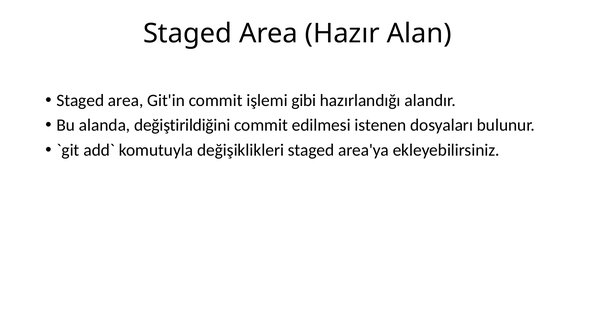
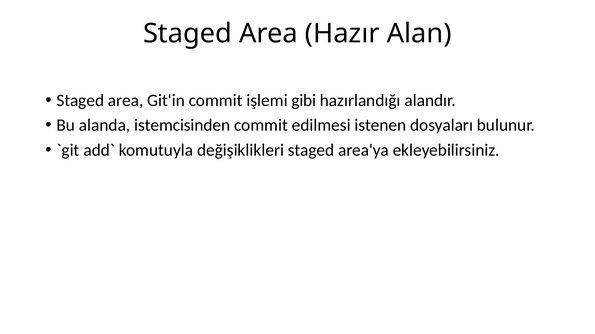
değiştirildiğini: değiştirildiğini -> istemcisinden
